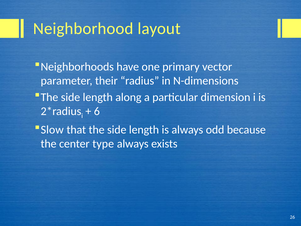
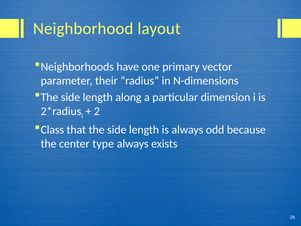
6: 6 -> 2
Slow: Slow -> Class
